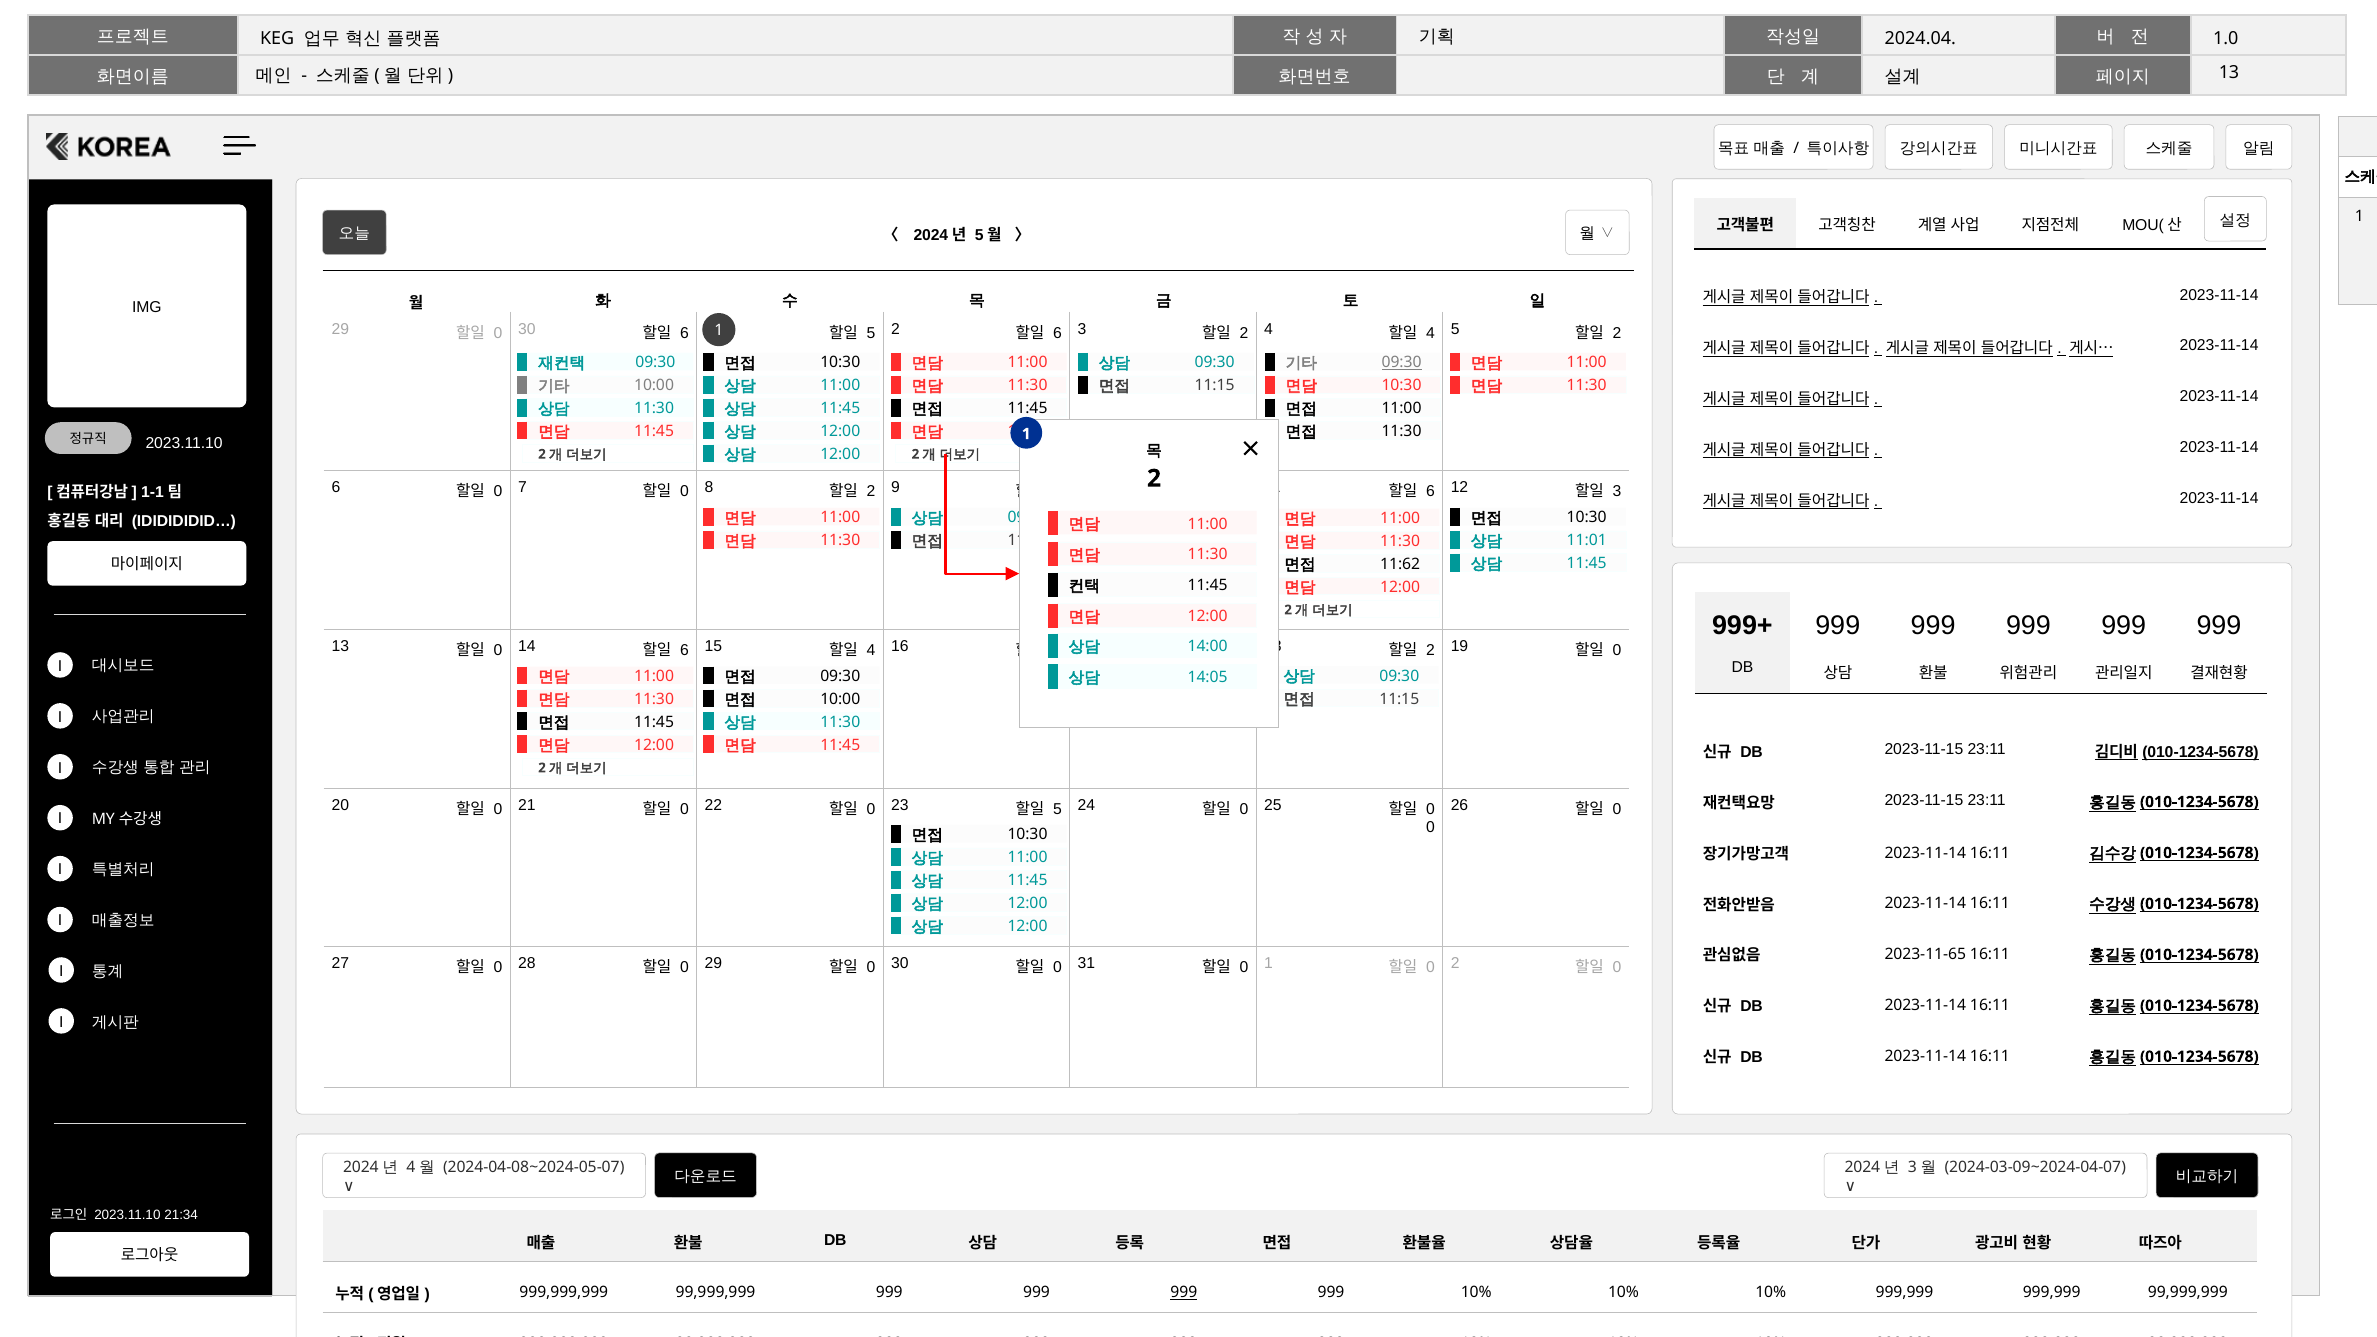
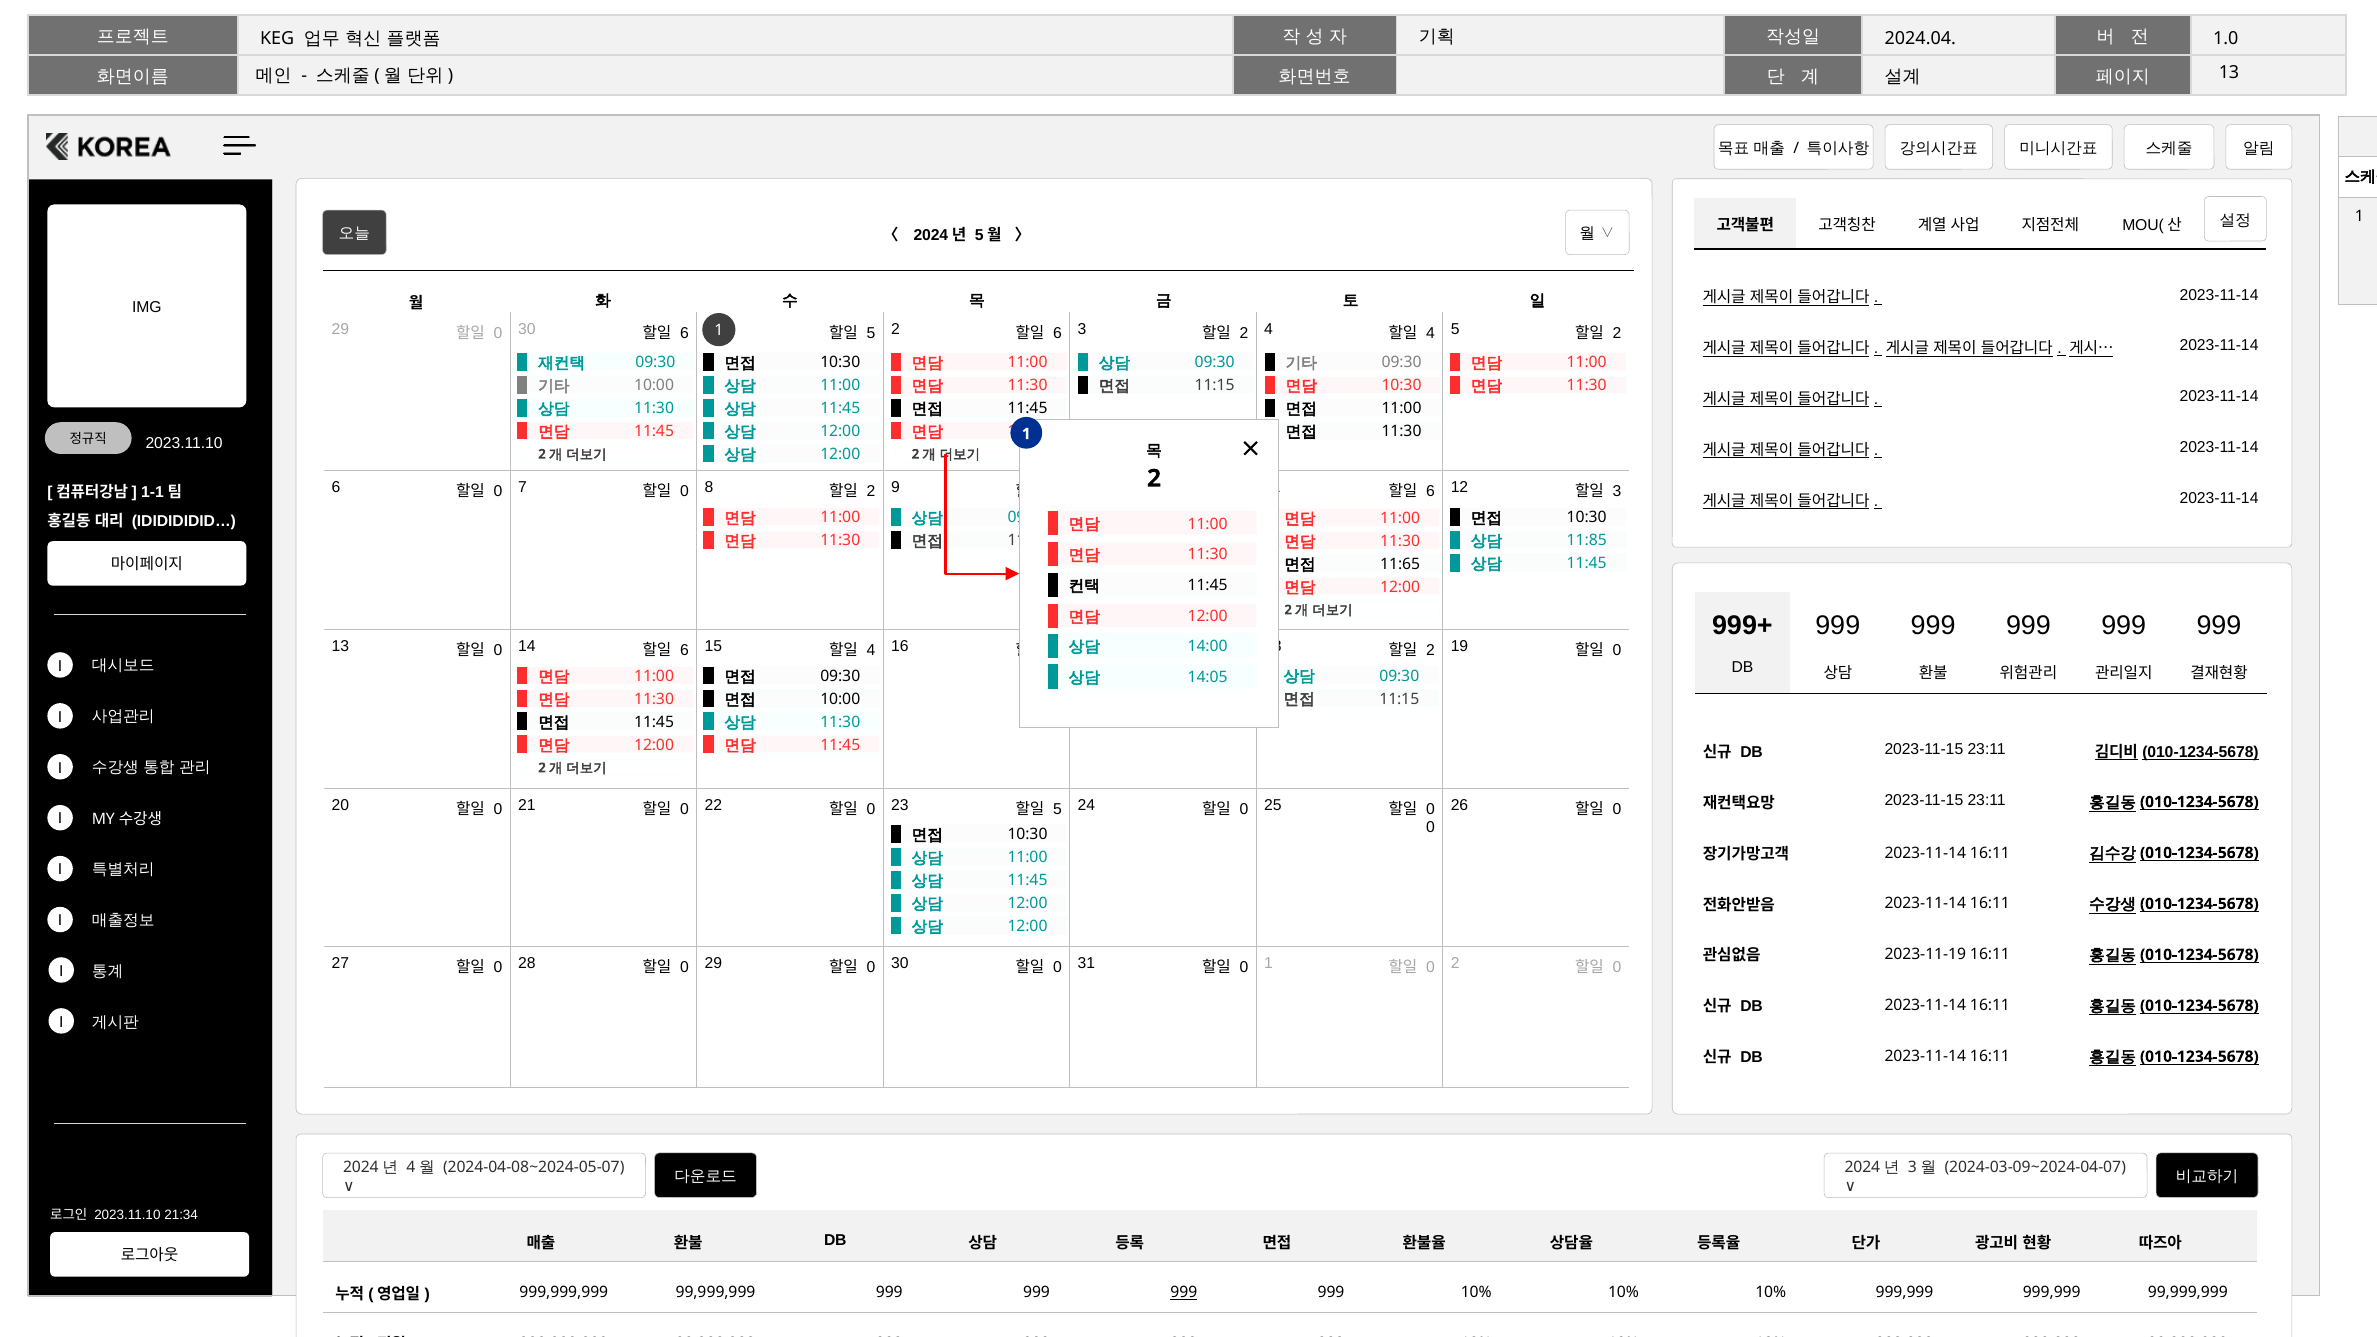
09:30 at (1402, 363) underline: present -> none
11:01: 11:01 -> 11:85
11:62: 11:62 -> 11:65
2023-11-65: 2023-11-65 -> 2023-11-19
